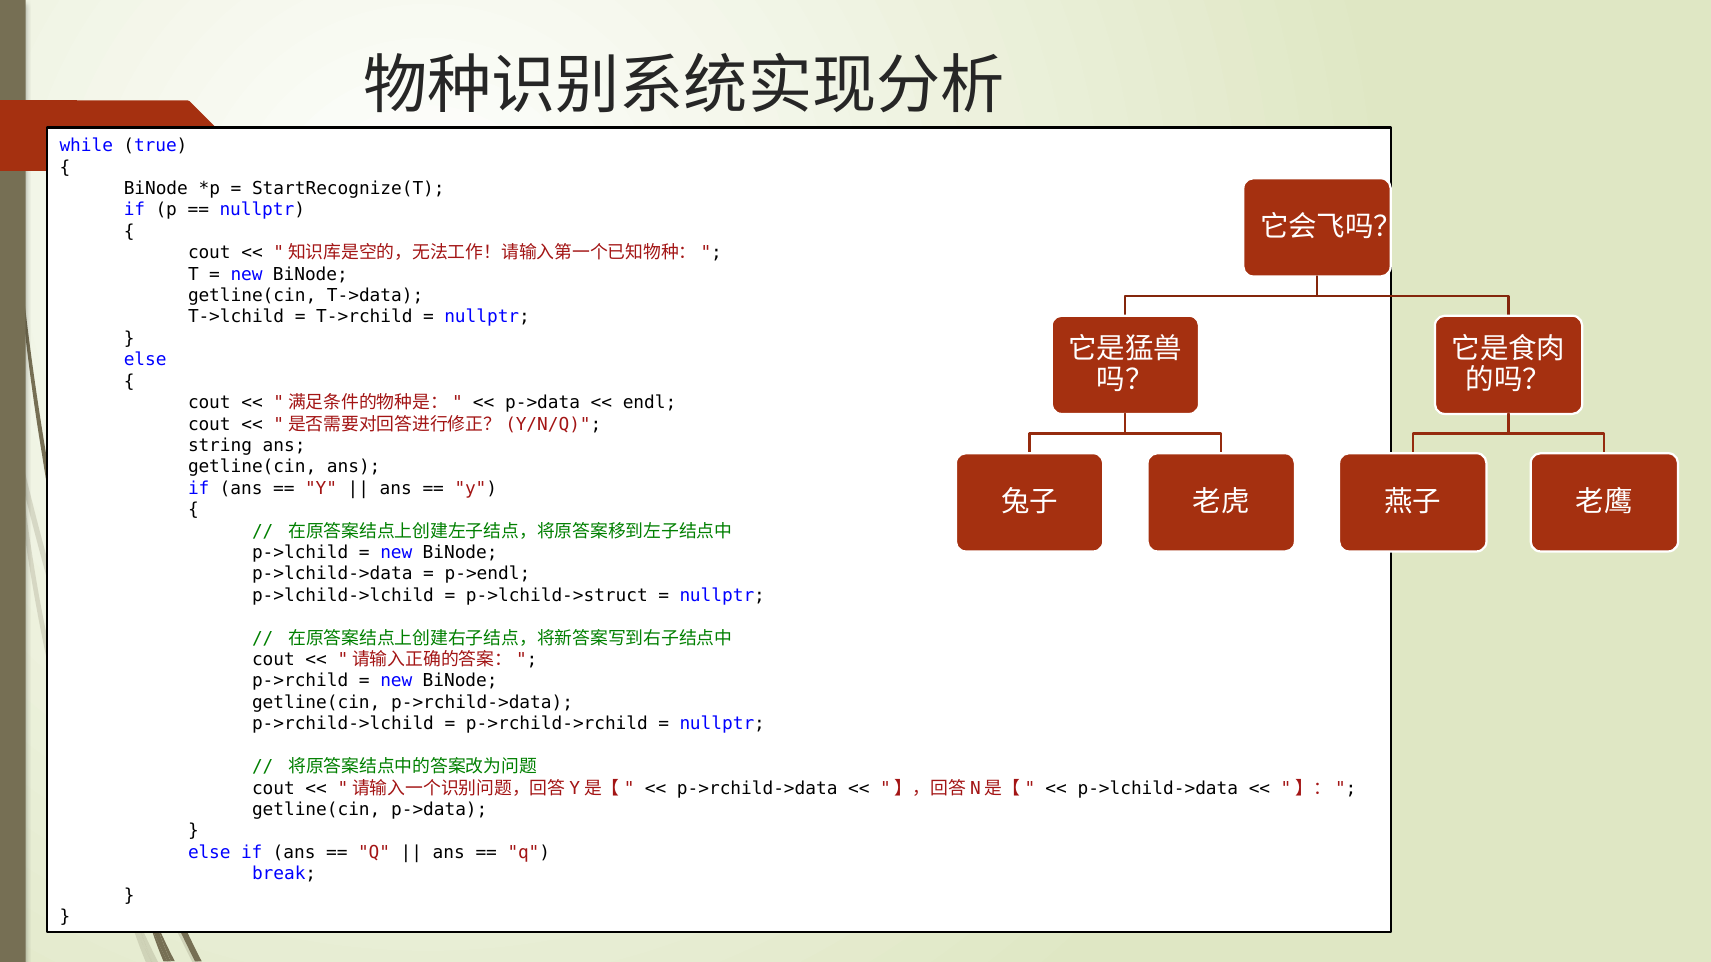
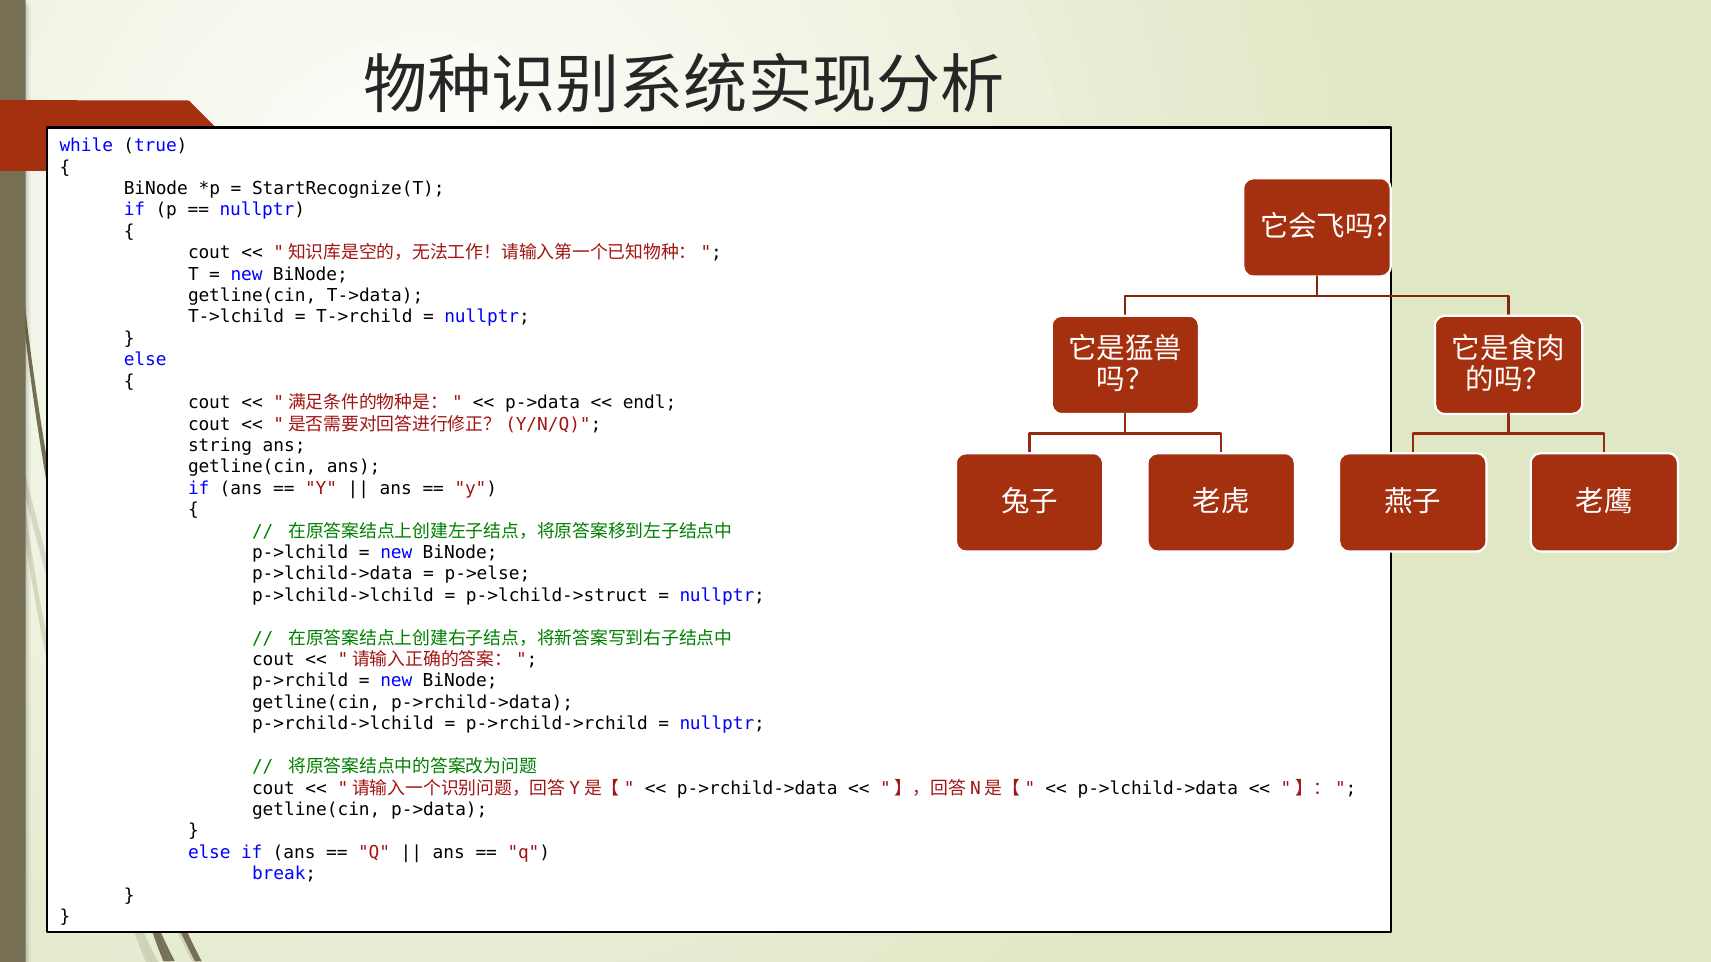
p->endl: p->endl -> p->else
